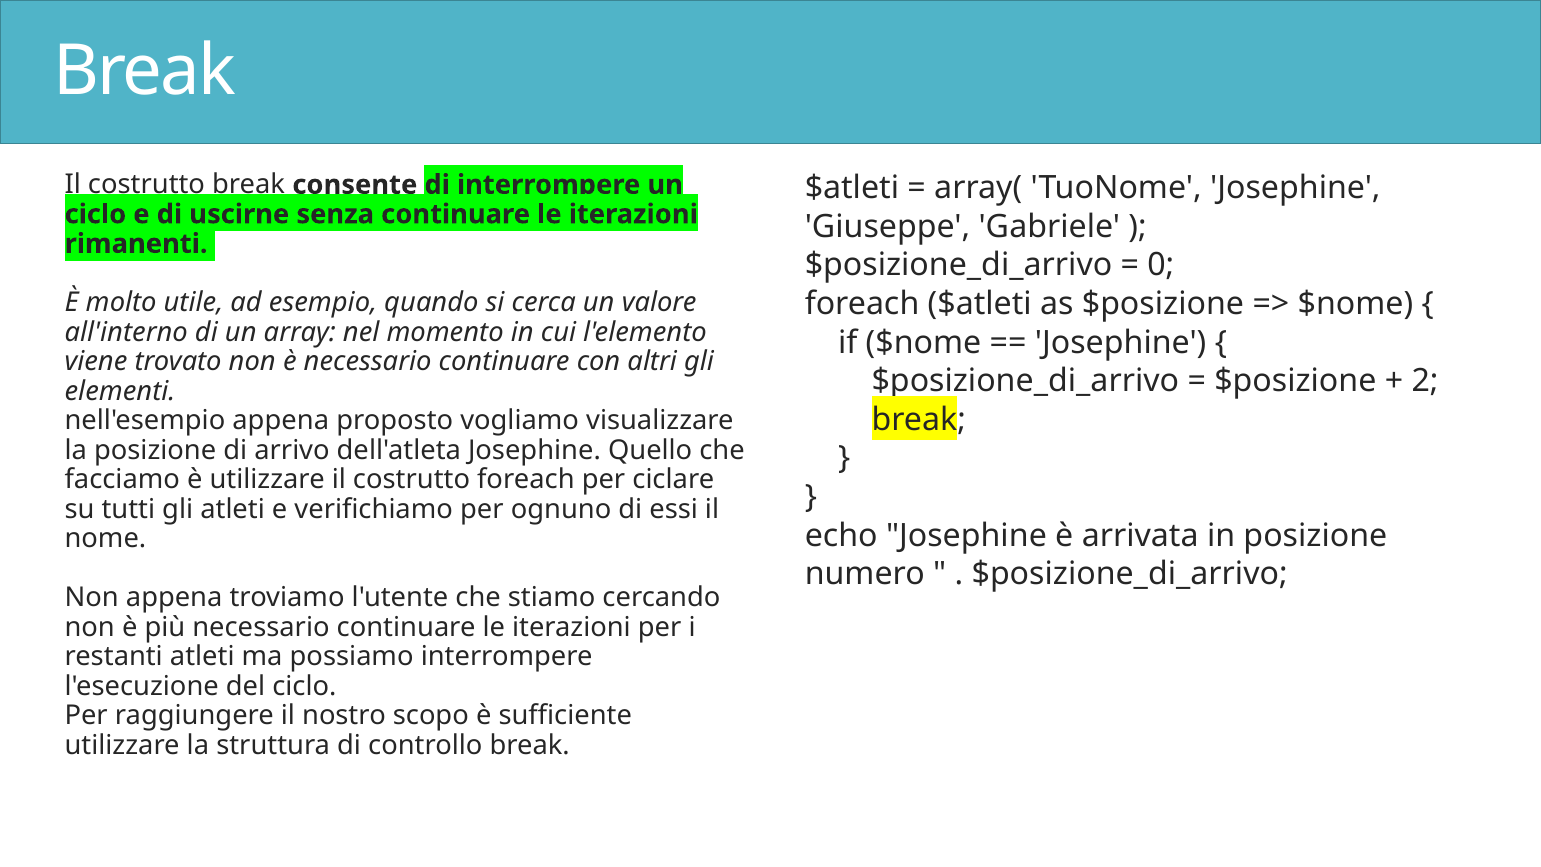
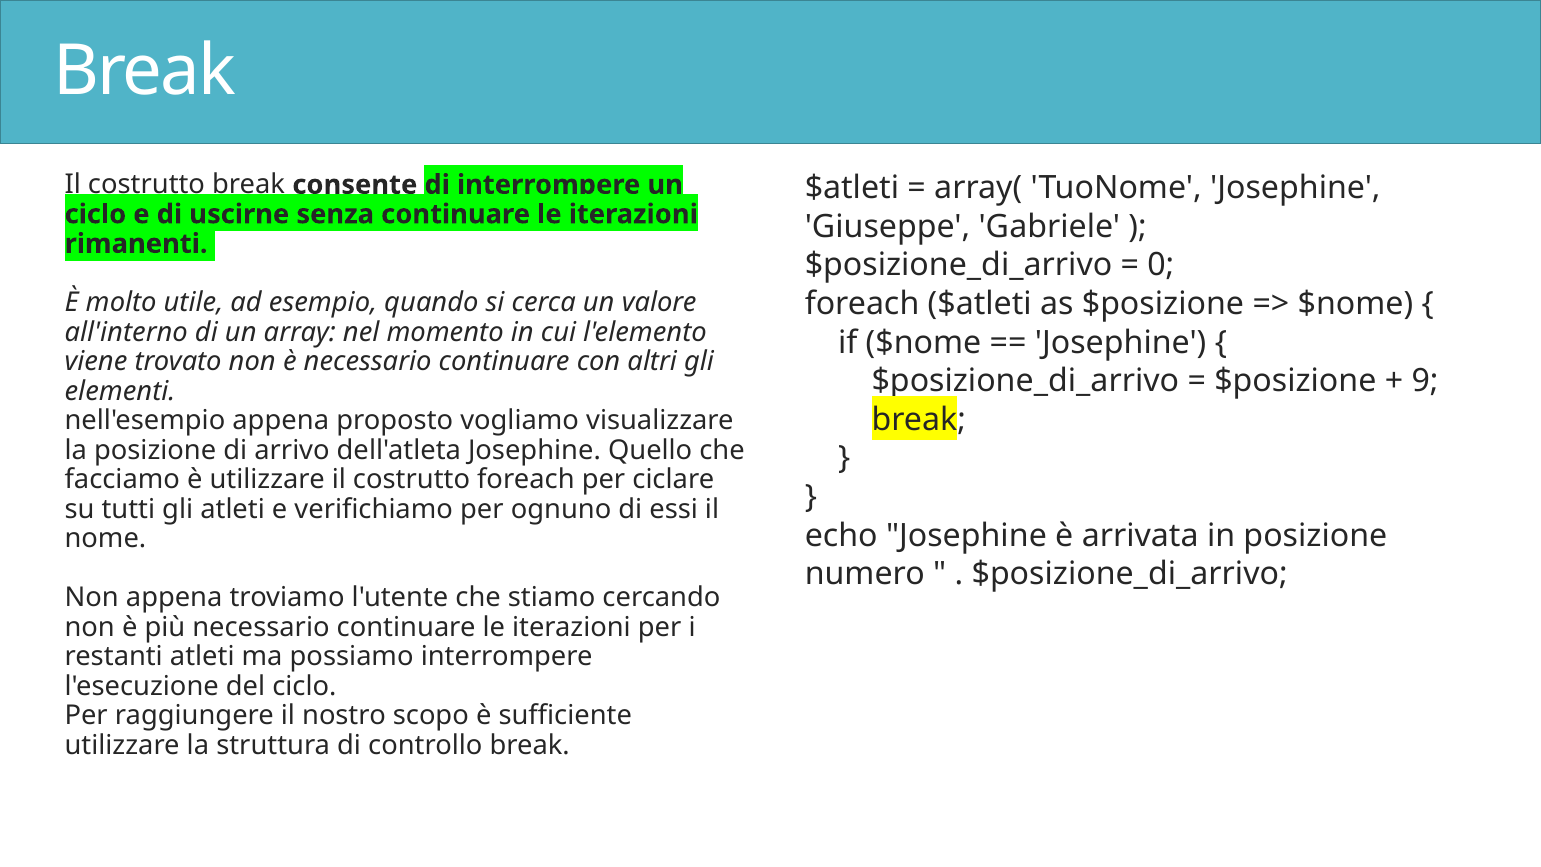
2: 2 -> 9
